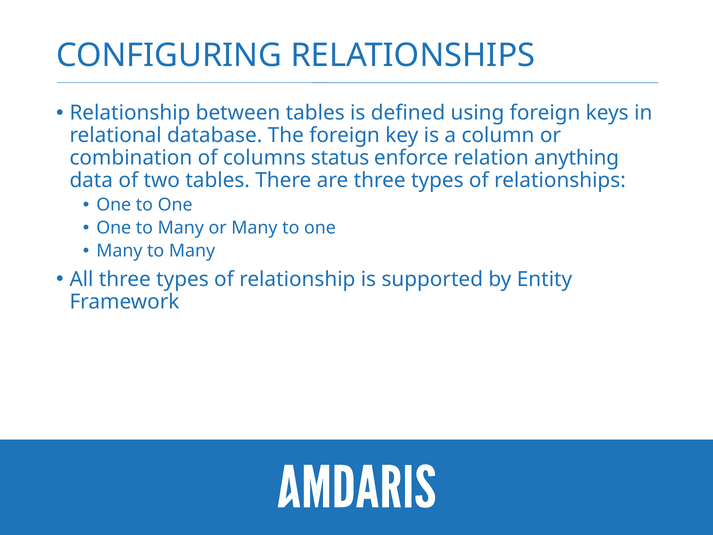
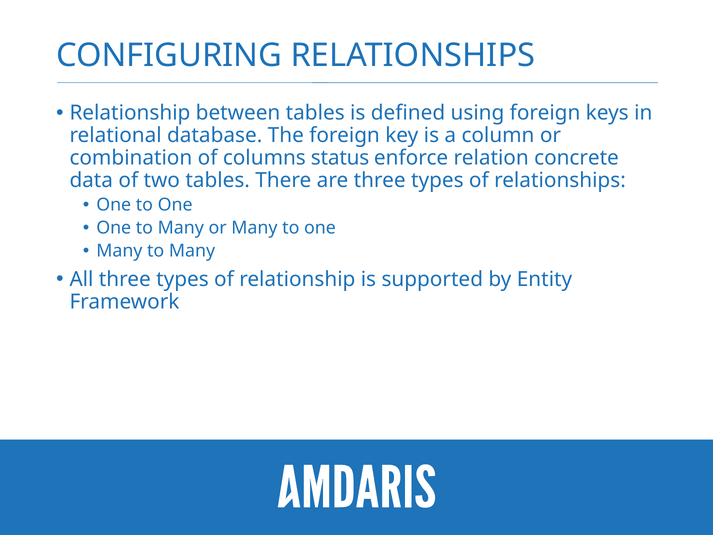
anything: anything -> concrete
